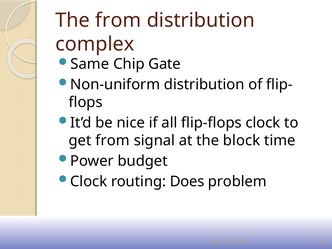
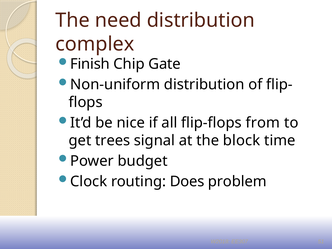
The from: from -> need
Same: Same -> Finish
flip-flops clock: clock -> from
get from: from -> trees
